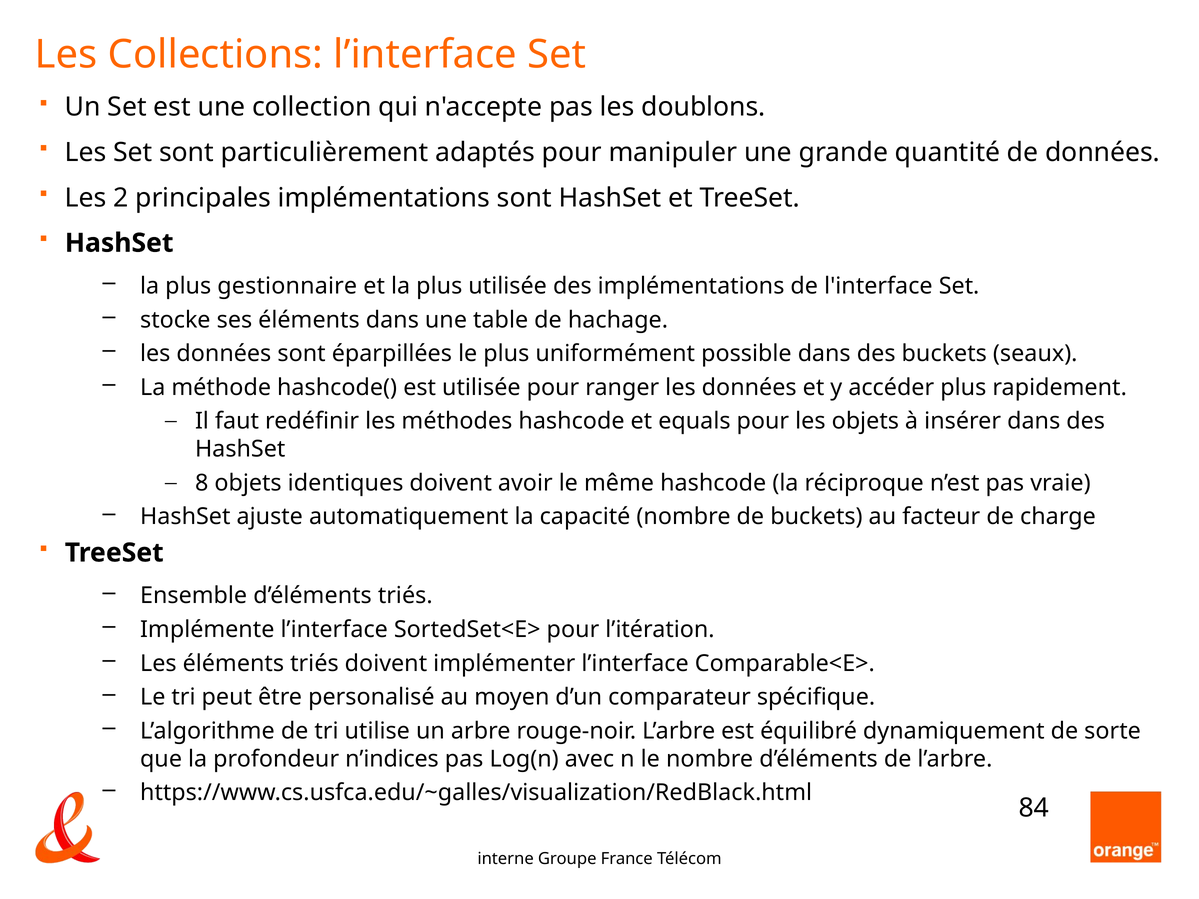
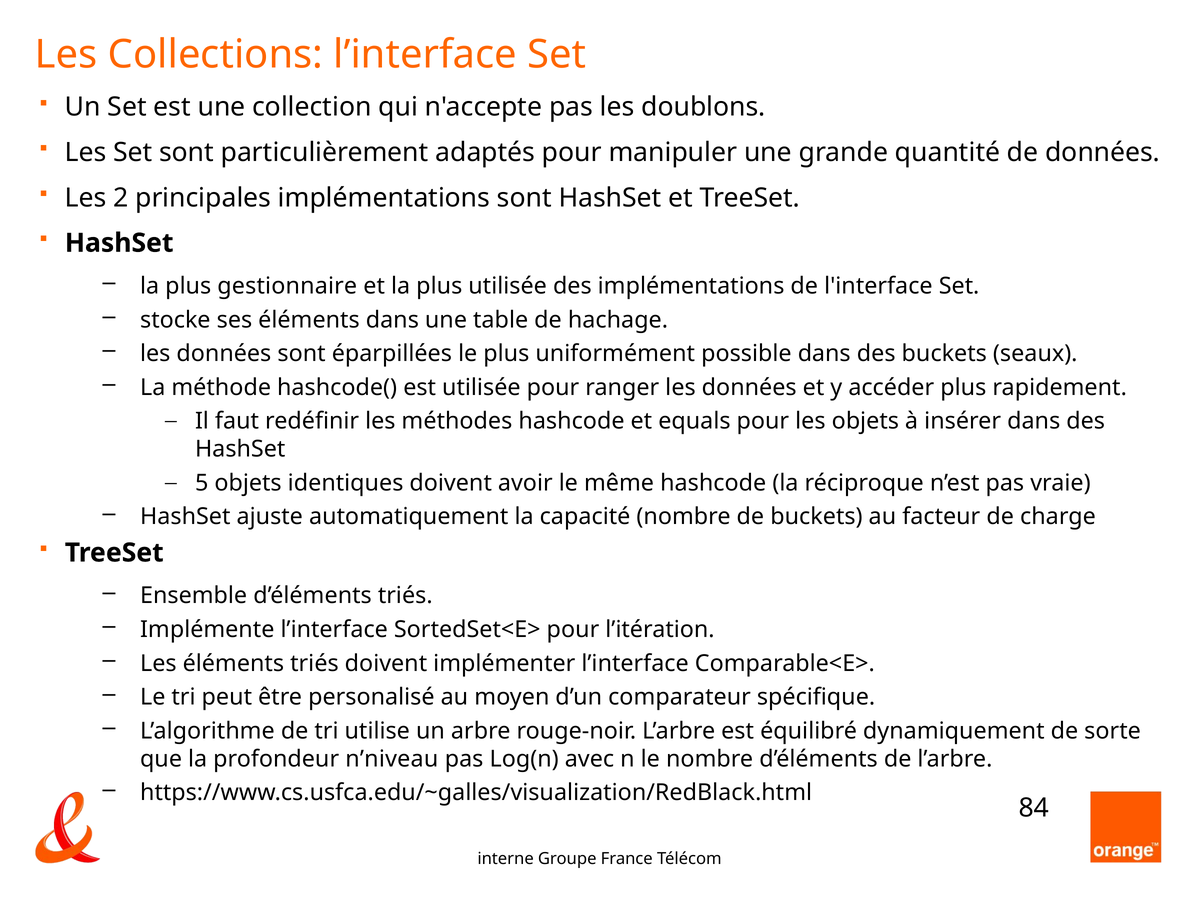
8: 8 -> 5
n’indices: n’indices -> n’niveau
